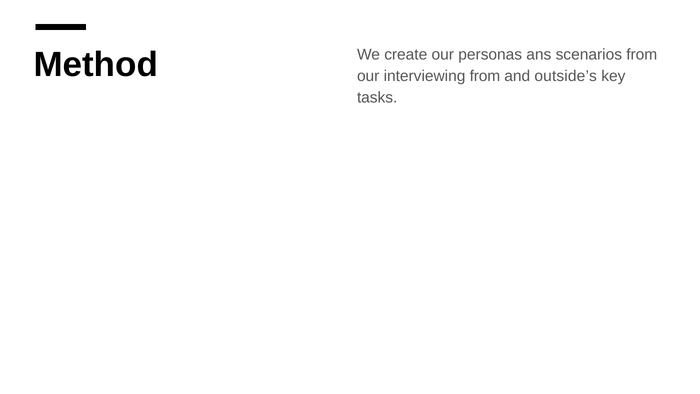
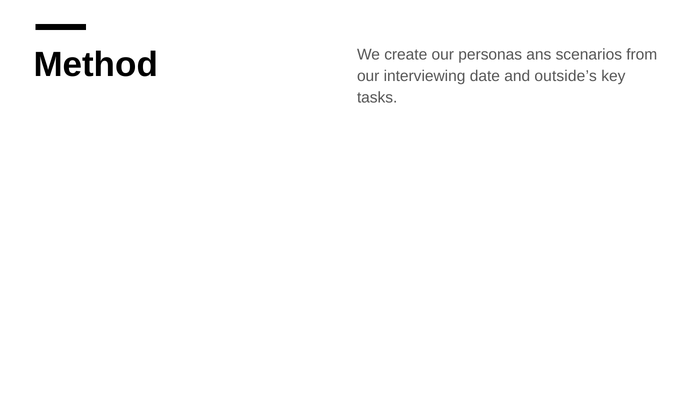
interviewing from: from -> date
